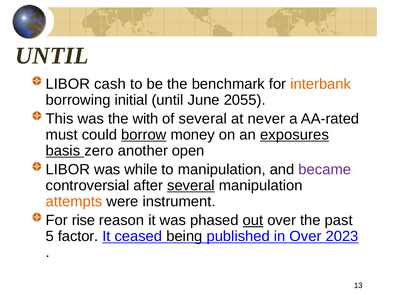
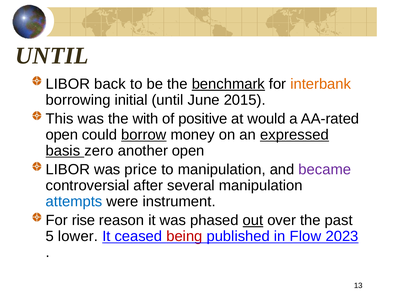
cash: cash -> back
benchmark underline: none -> present
2055: 2055 -> 2015
of several: several -> positive
never: never -> would
must at (62, 135): must -> open
exposures: exposures -> expressed
while: while -> price
several at (191, 186) underline: present -> none
attempts colour: orange -> blue
factor: factor -> lower
being colour: black -> red
in Over: Over -> Flow
